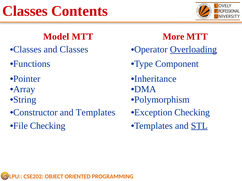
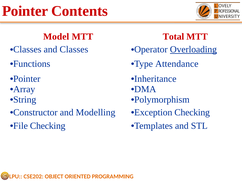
Classes at (25, 11): Classes -> Pointer
More: More -> Total
Component: Component -> Attendance
and Templates: Templates -> Modelling
STL underline: present -> none
